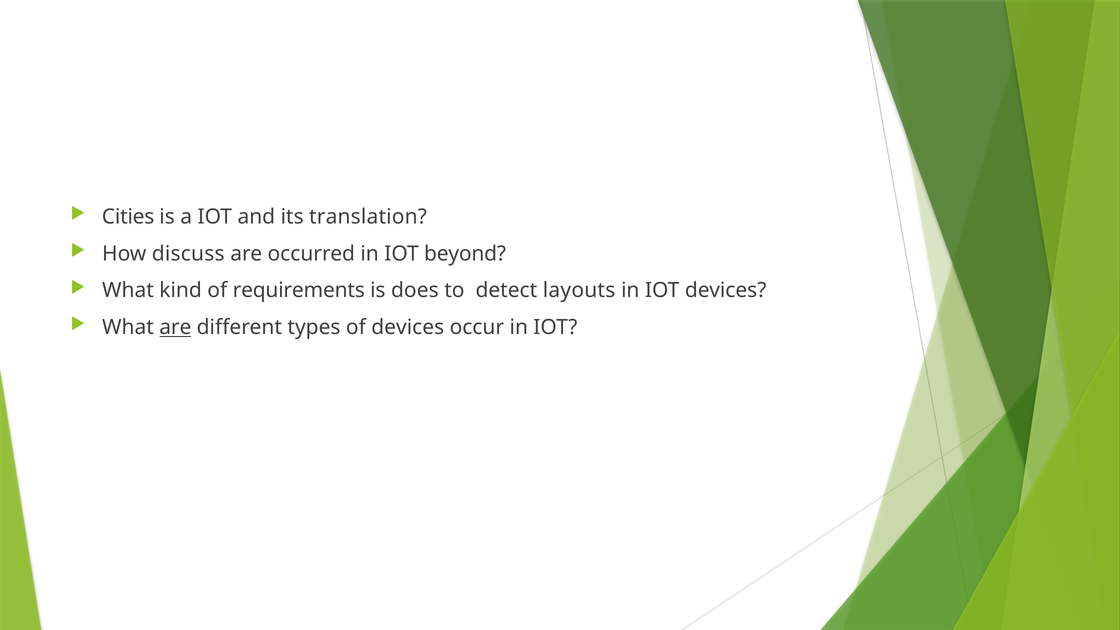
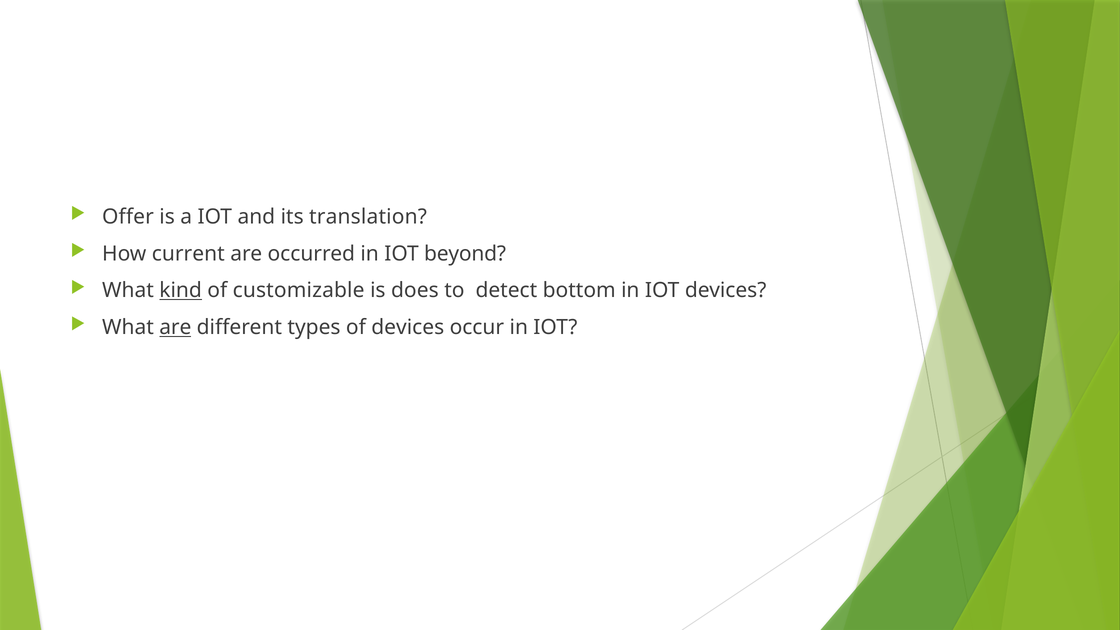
Cities: Cities -> Offer
discuss: discuss -> current
kind underline: none -> present
requirements: requirements -> customizable
layouts: layouts -> bottom
